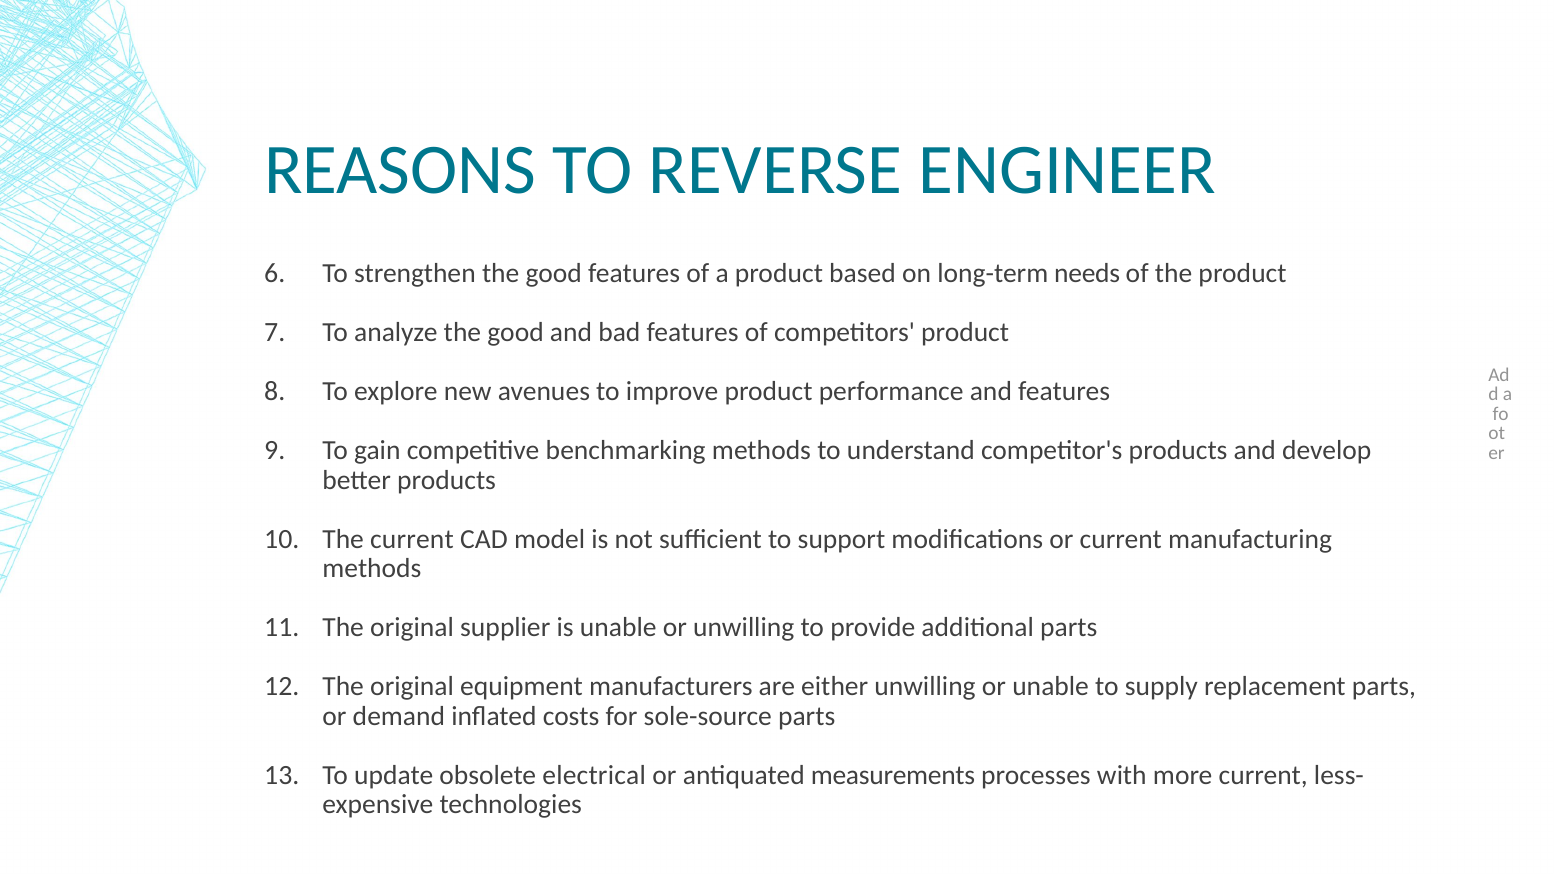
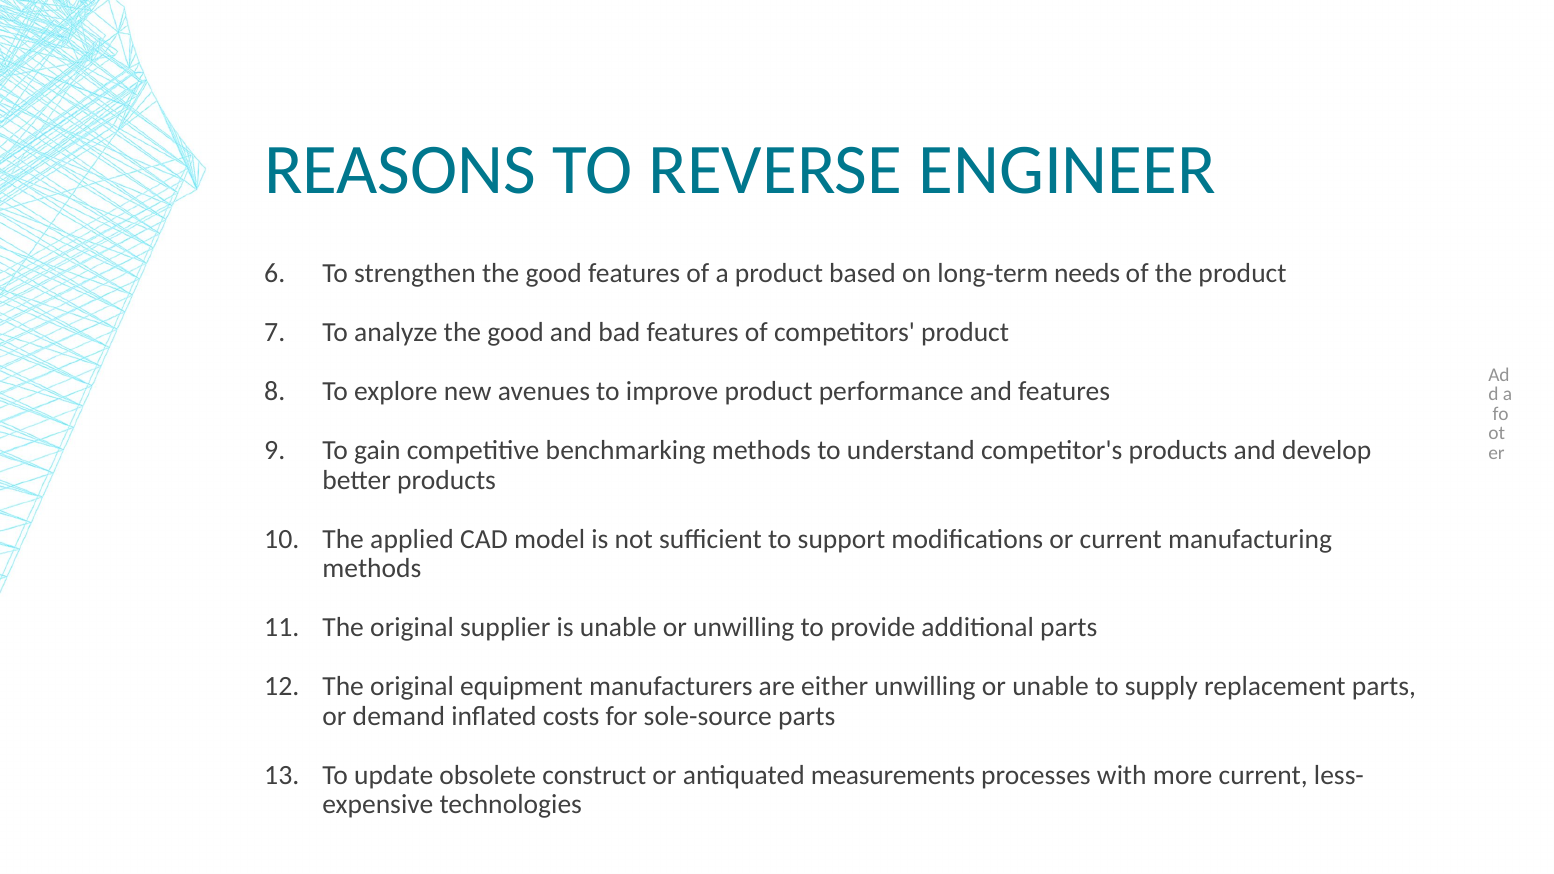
The current: current -> applied
electrical: electrical -> construct
